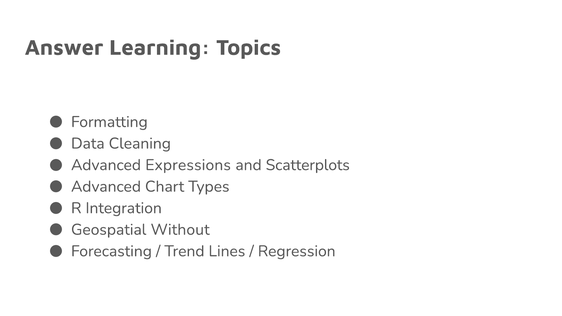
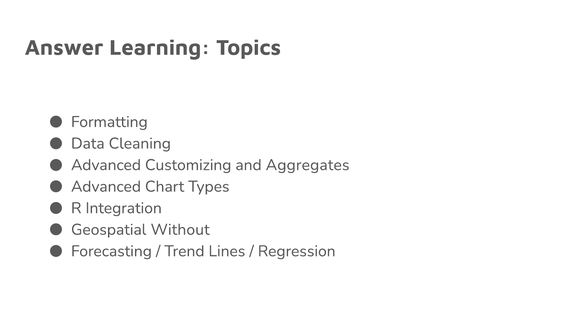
Expressions: Expressions -> Customizing
Scatterplots: Scatterplots -> Aggregates
